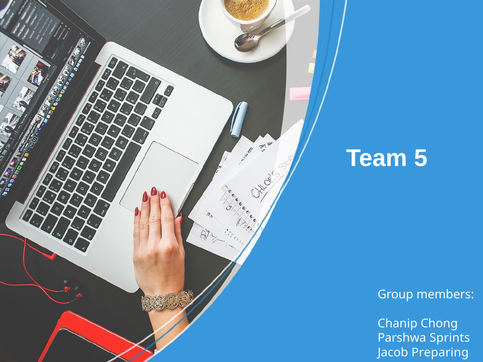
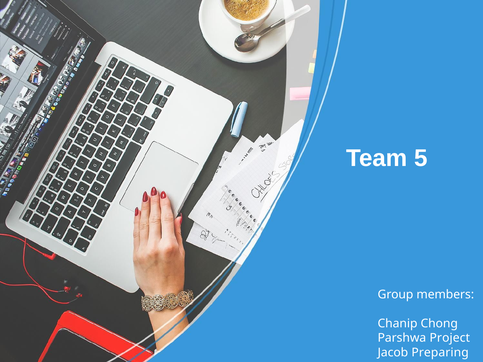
Sprints: Sprints -> Project
